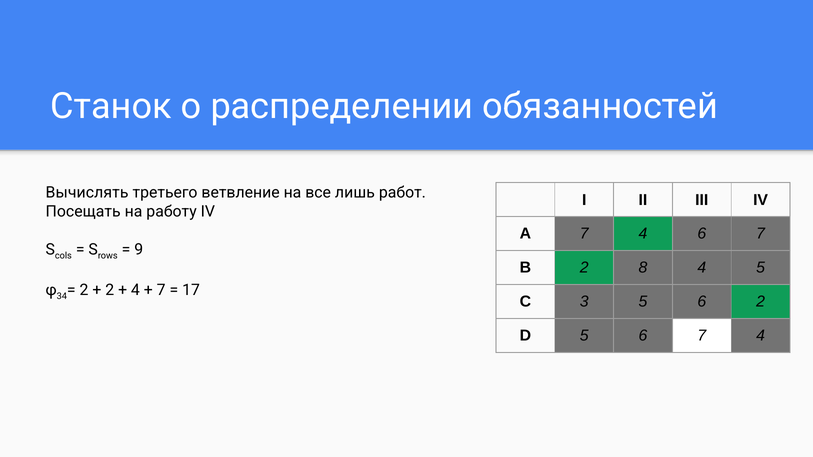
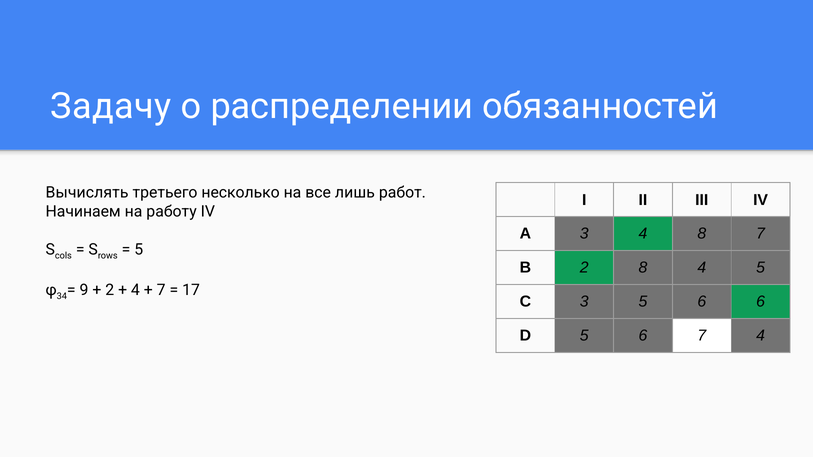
Станок: Станок -> Задачу
ветвление: ветвление -> несколько
Посещать: Посещать -> Начинаем
A 7: 7 -> 3
4 6: 6 -> 8
9 at (139, 250): 9 -> 5
2 at (84, 290): 2 -> 9
6 2: 2 -> 6
